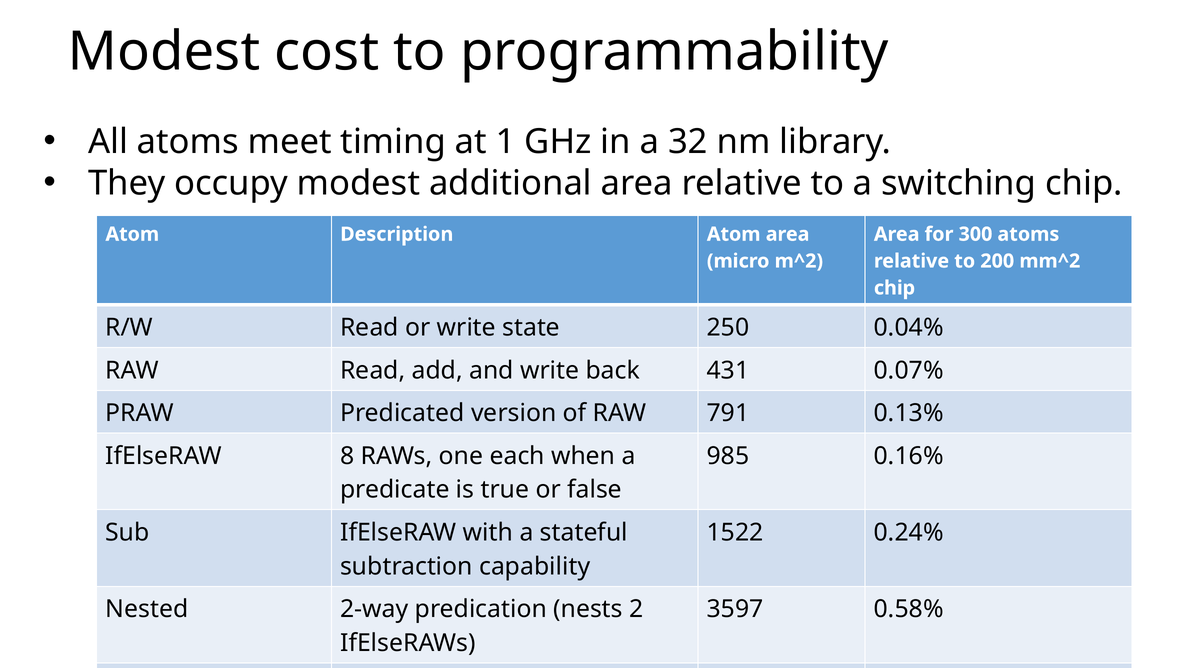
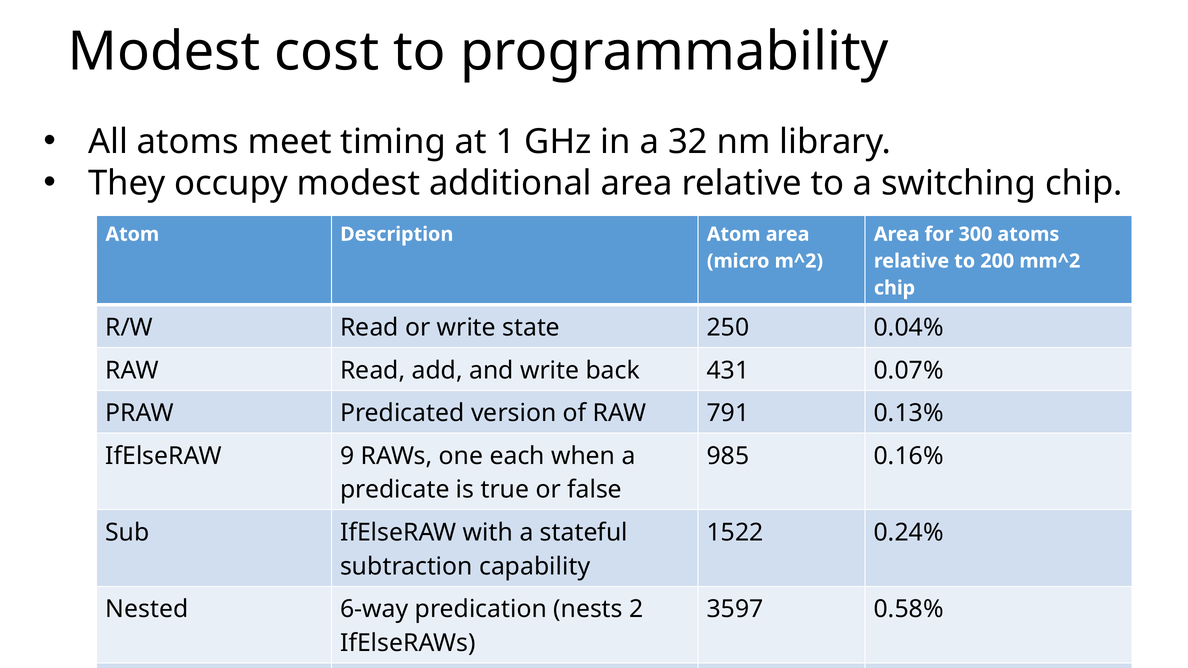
8: 8 -> 9
2-way: 2-way -> 6-way
